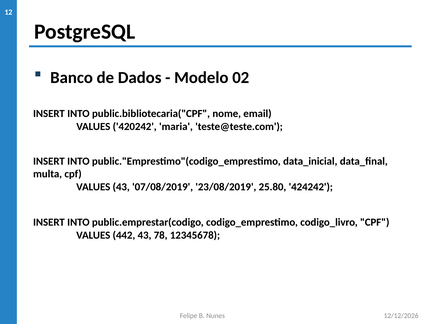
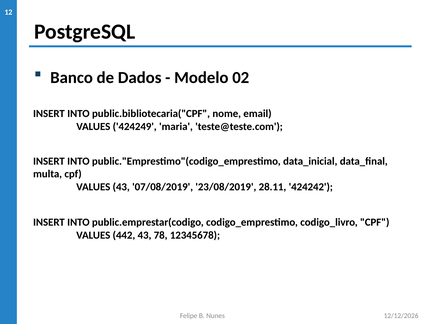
420242: 420242 -> 424249
25.80: 25.80 -> 28.11
